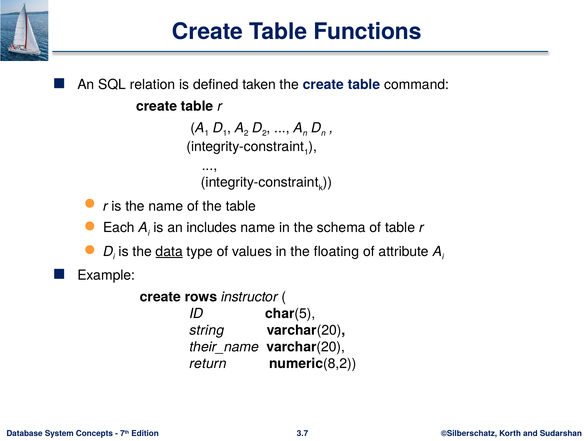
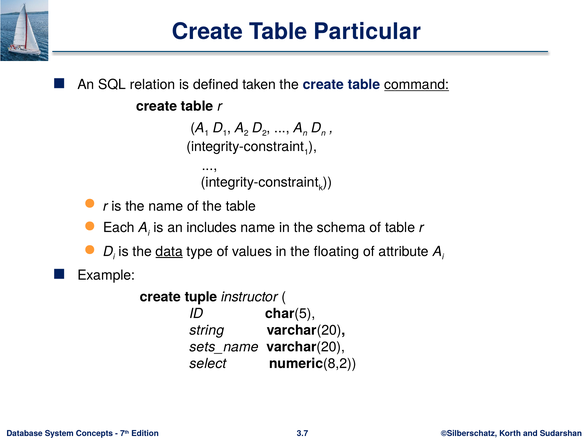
Functions: Functions -> Particular
command underline: none -> present
rows: rows -> tuple
their_name: their_name -> sets_name
return: return -> select
